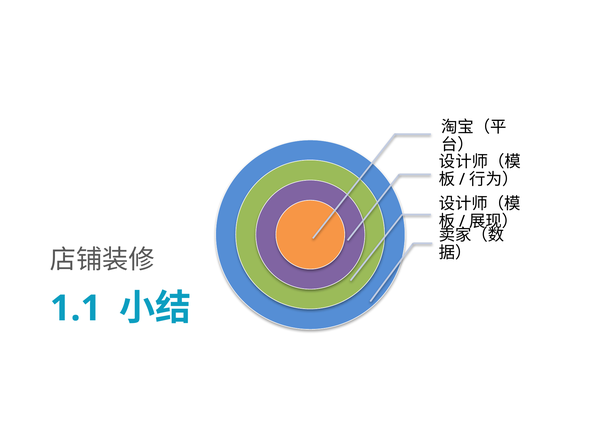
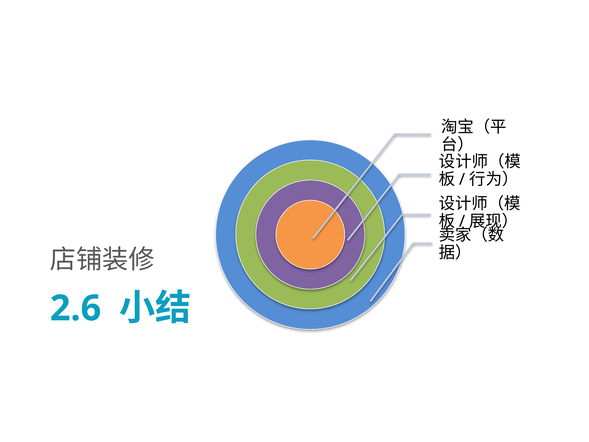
1.1: 1.1 -> 2.6
